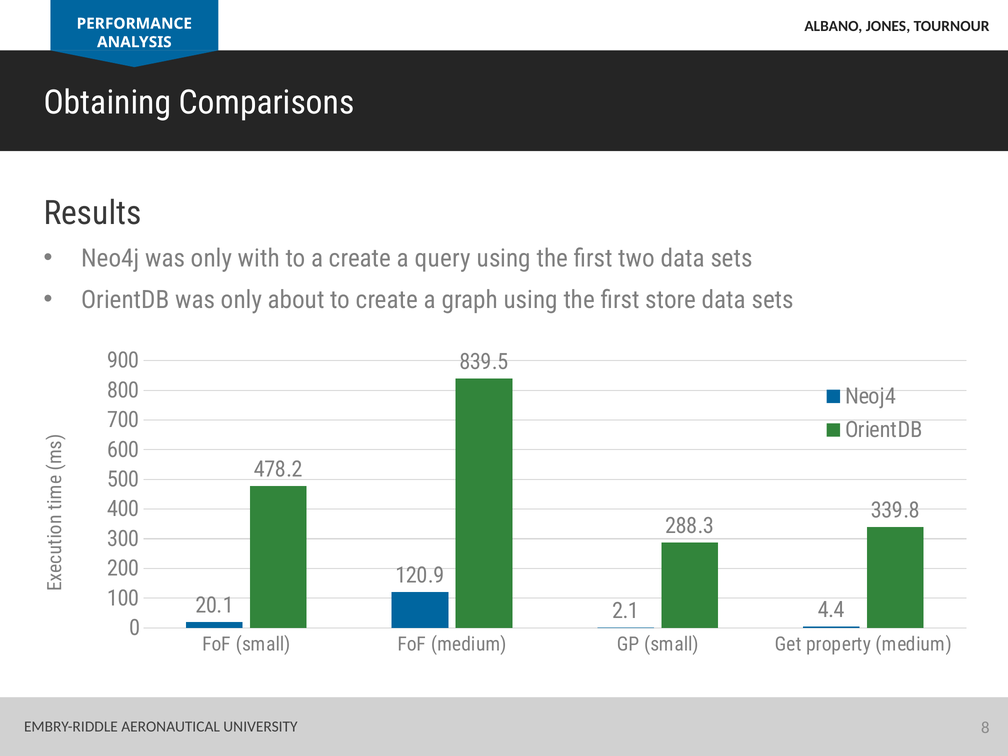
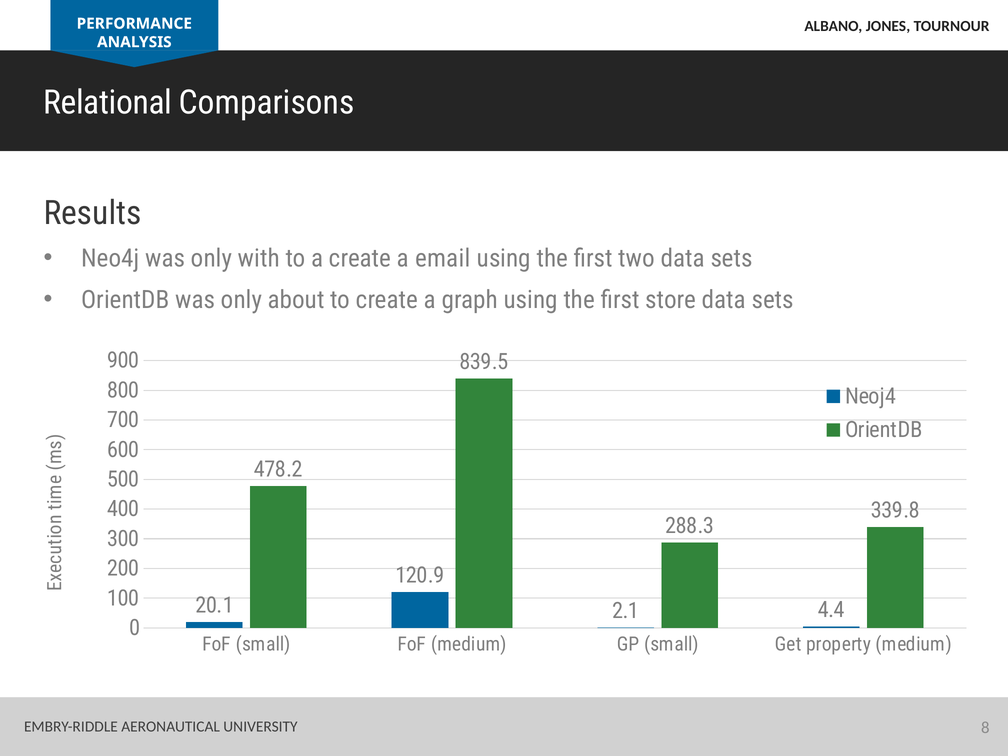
Obtaining: Obtaining -> Relational
query: query -> email
